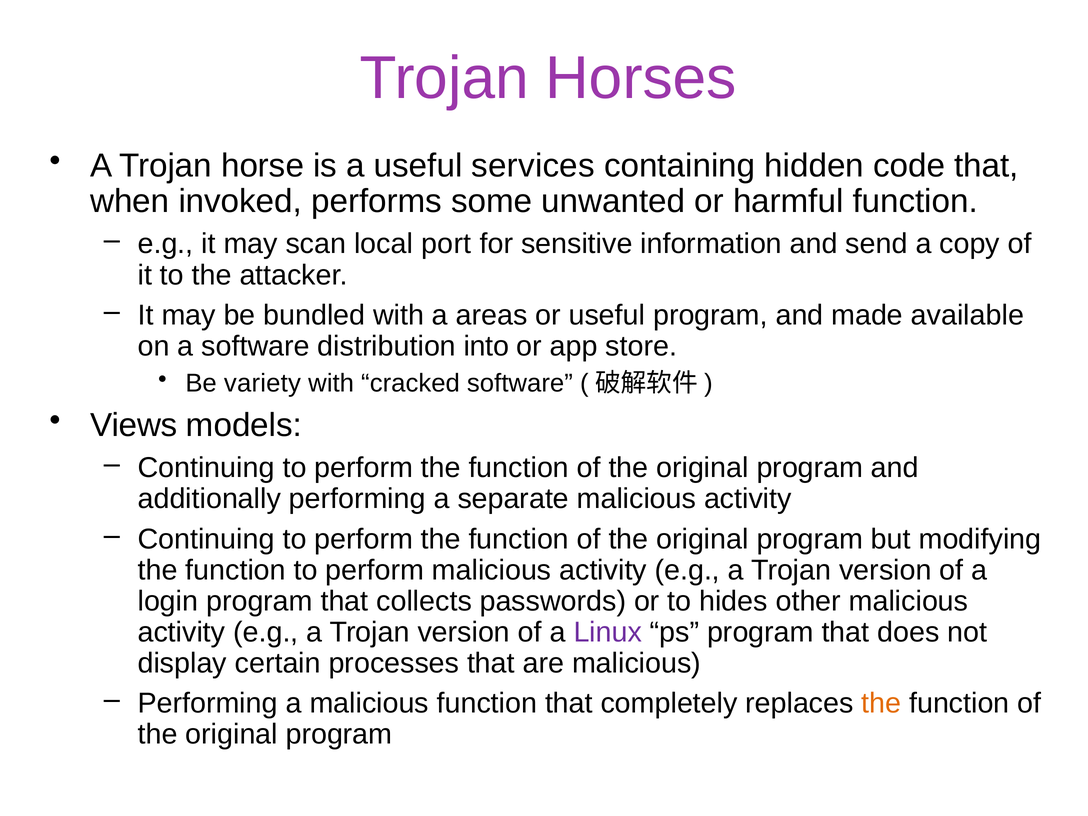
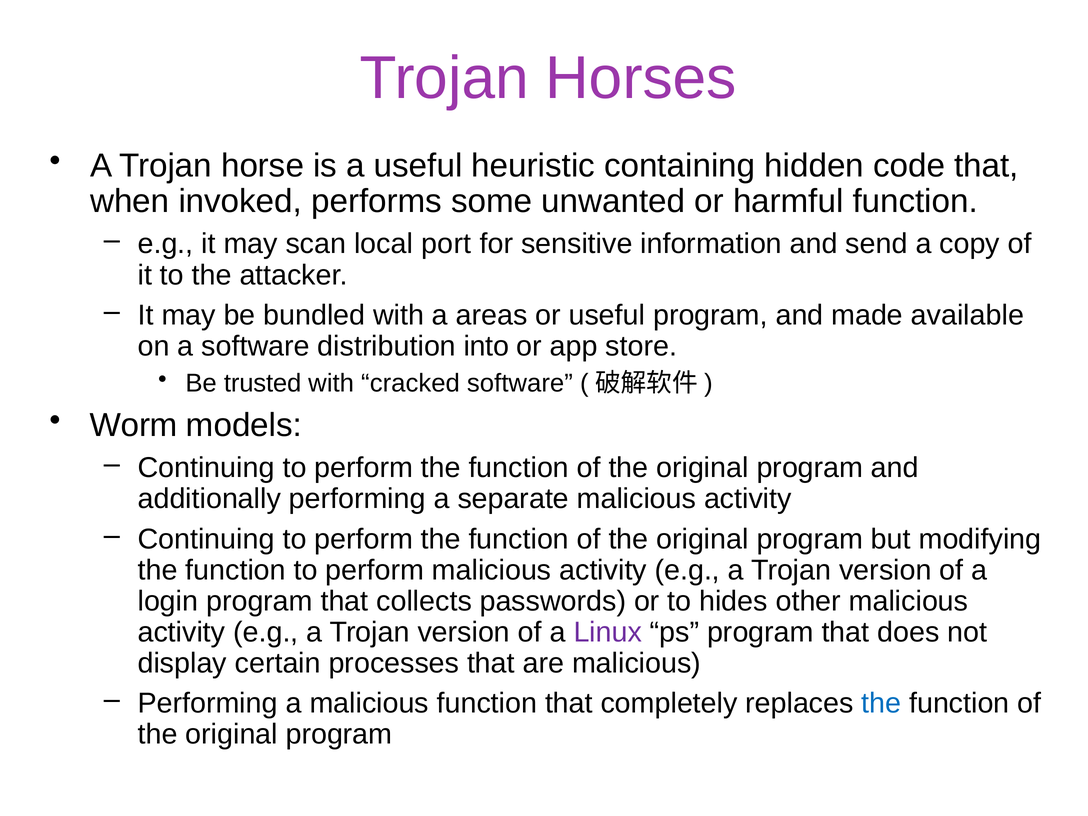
services: services -> heuristic
variety: variety -> trusted
Views: Views -> Worm
the at (881, 703) colour: orange -> blue
